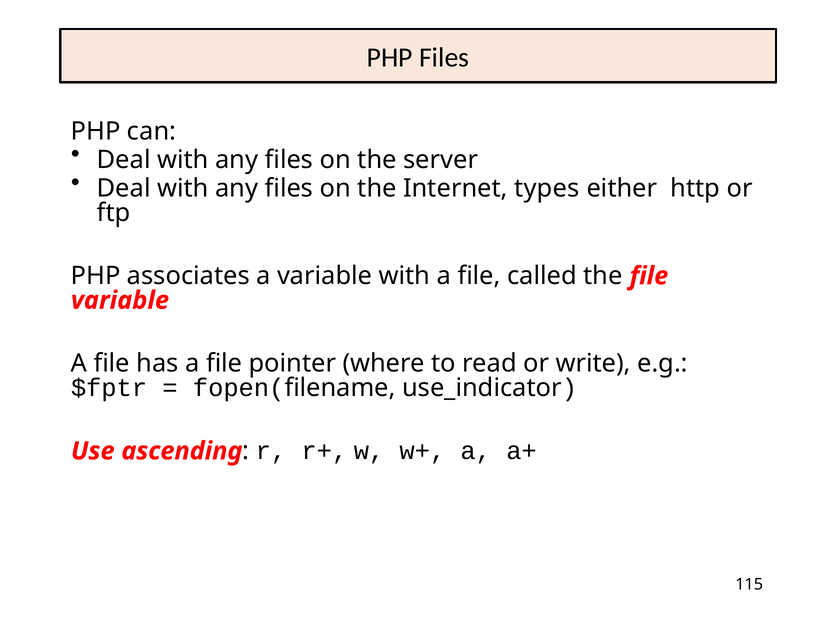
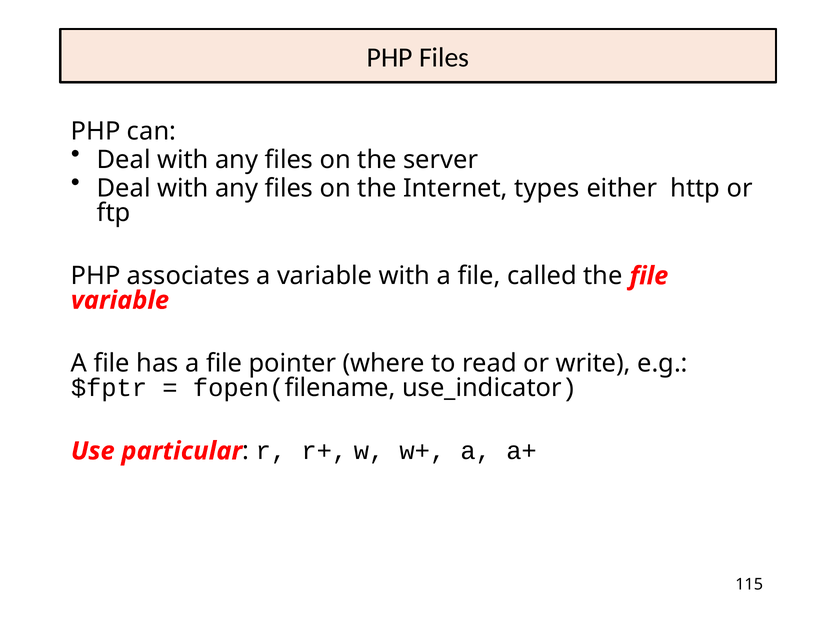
ascending: ascending -> particular
